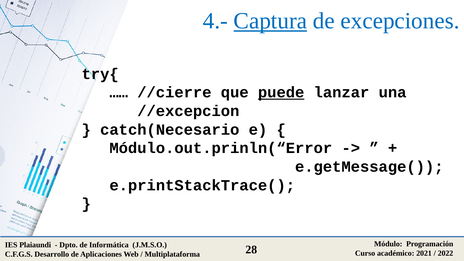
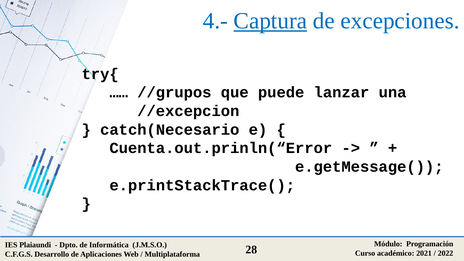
//cierre: //cierre -> //grupos
puede underline: present -> none
Módulo.out.prinln(“Error: Módulo.out.prinln(“Error -> Cuenta.out.prinln(“Error
